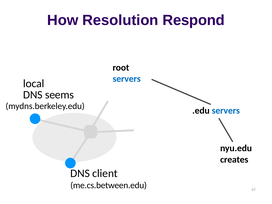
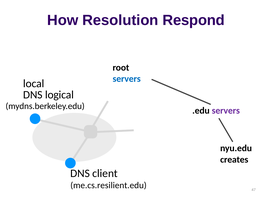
seems: seems -> logical
servers at (226, 111) colour: blue -> purple
me.cs.between.edu: me.cs.between.edu -> me.cs.resilient.edu
